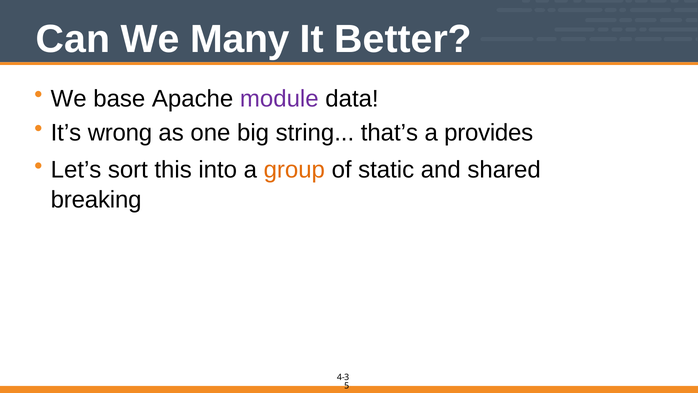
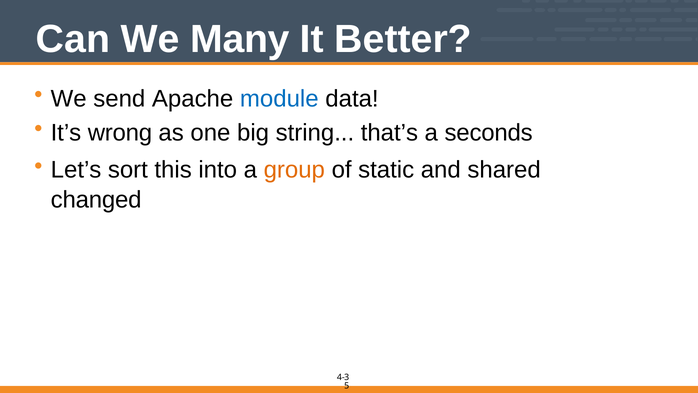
base: base -> send
module colour: purple -> blue
provides: provides -> seconds
breaking: breaking -> changed
